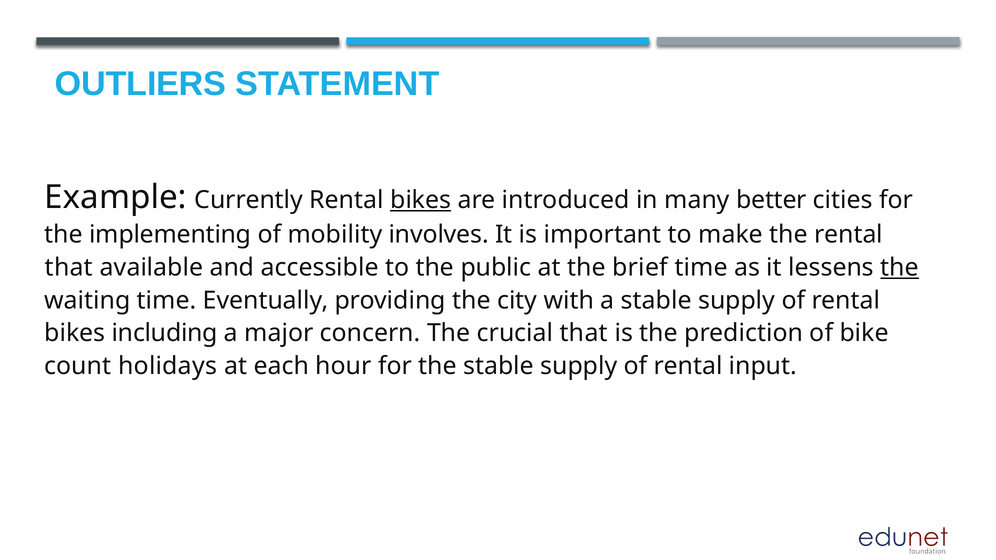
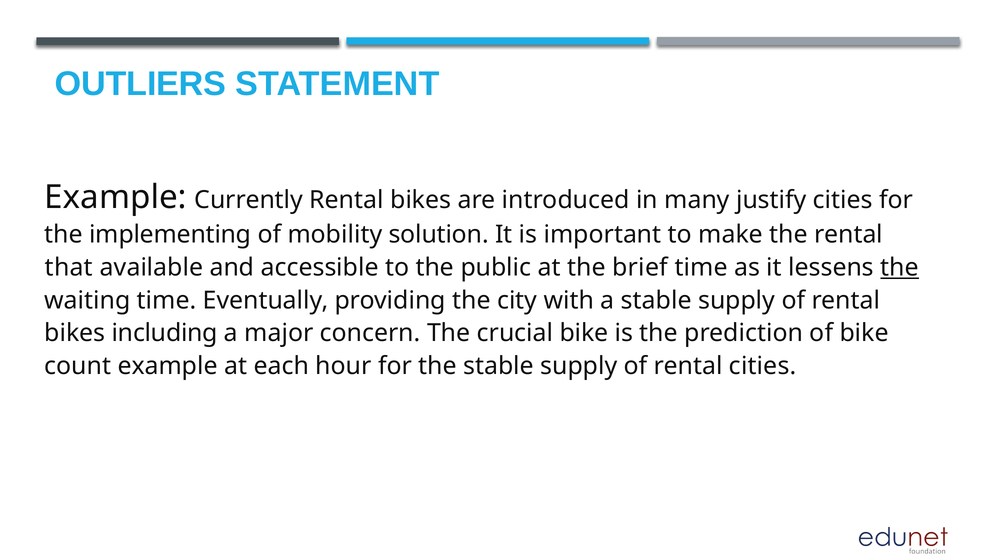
bikes at (421, 200) underline: present -> none
better: better -> justify
involves: involves -> solution
crucial that: that -> bike
count holidays: holidays -> example
rental input: input -> cities
